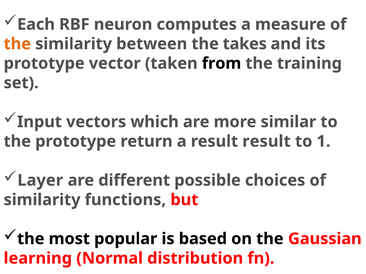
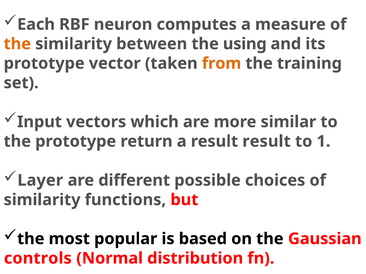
takes: takes -> using
from colour: black -> orange
learning: learning -> controls
